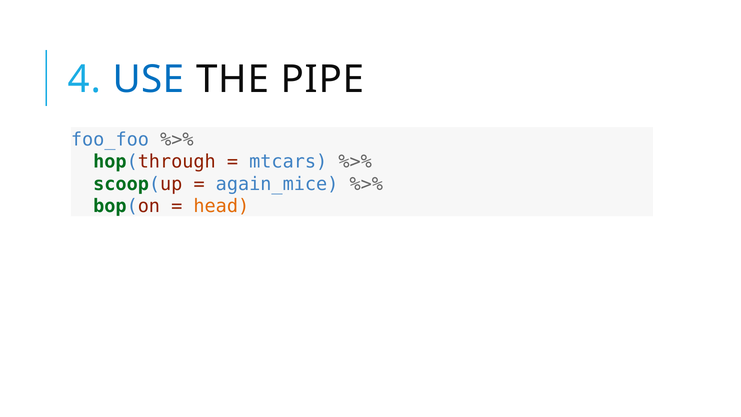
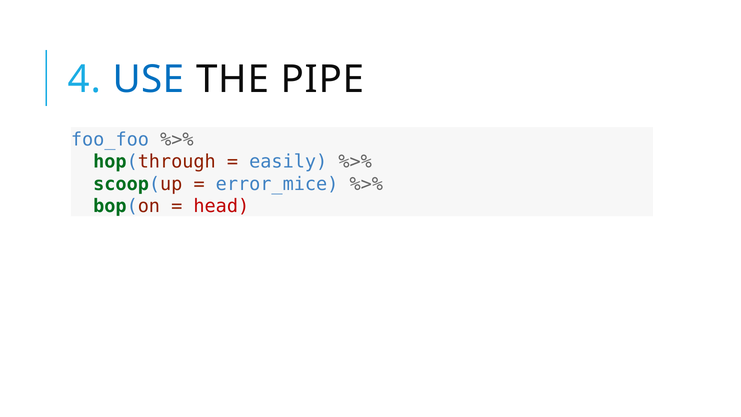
mtcars: mtcars -> easily
again_mice: again_mice -> error_mice
head colour: orange -> red
